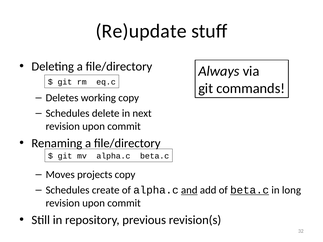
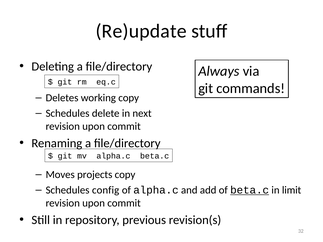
create: create -> config
and underline: present -> none
long: long -> limit
